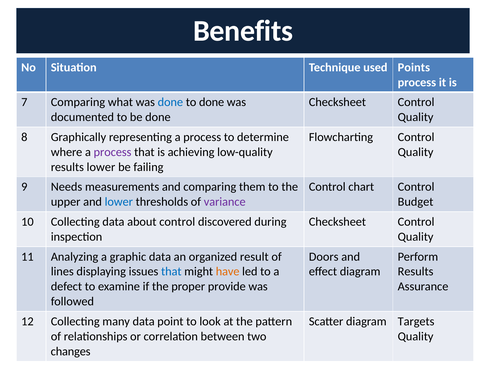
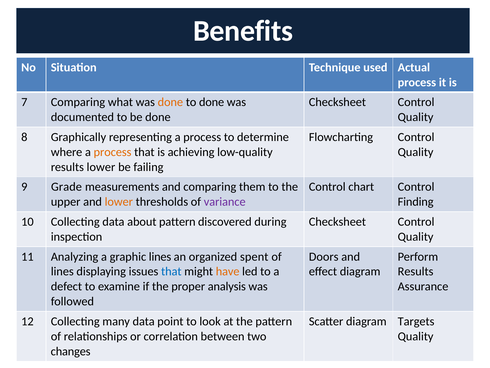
Points: Points -> Actual
done at (170, 102) colour: blue -> orange
process at (113, 152) colour: purple -> orange
Needs: Needs -> Grade
lower at (119, 202) colour: blue -> orange
Budget: Budget -> Finding
about control: control -> pattern
graphic data: data -> lines
result: result -> spent
provide: provide -> analysis
